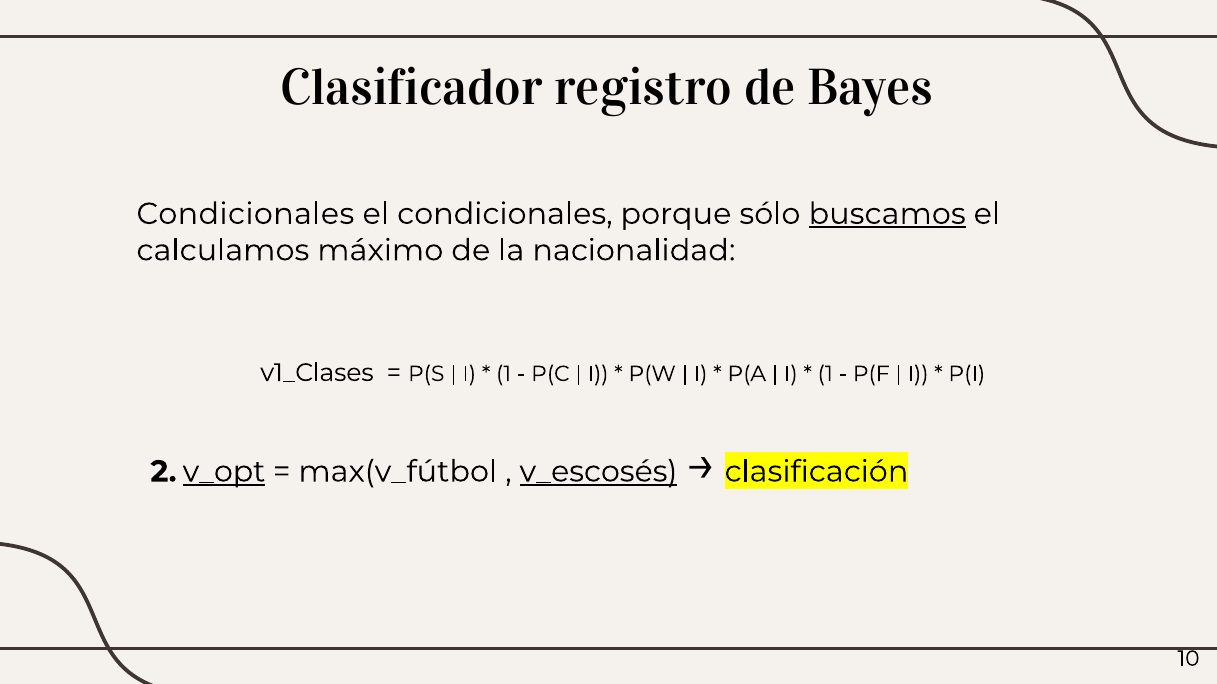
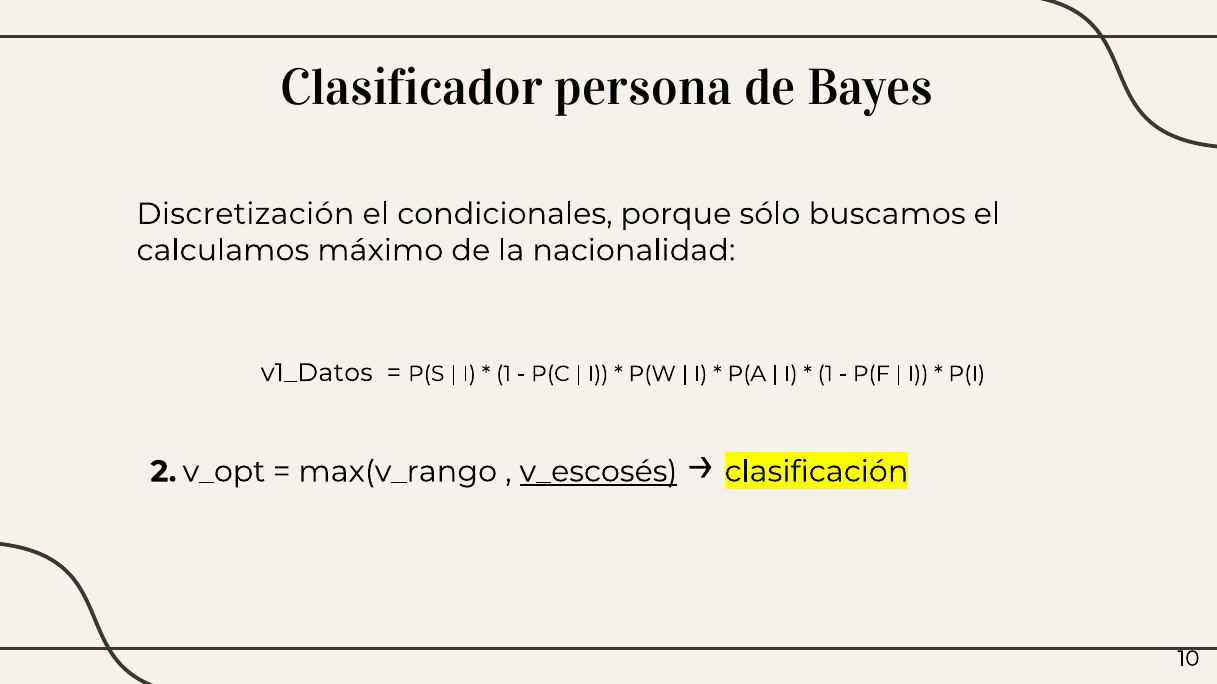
registro: registro -> persona
Condicionales at (245, 214): Condicionales -> Discretización
buscamos underline: present -> none
v1_Clases: v1_Clases -> v1_Datos
v_opt underline: present -> none
max(v_fútbol: max(v_fútbol -> max(v_rango
